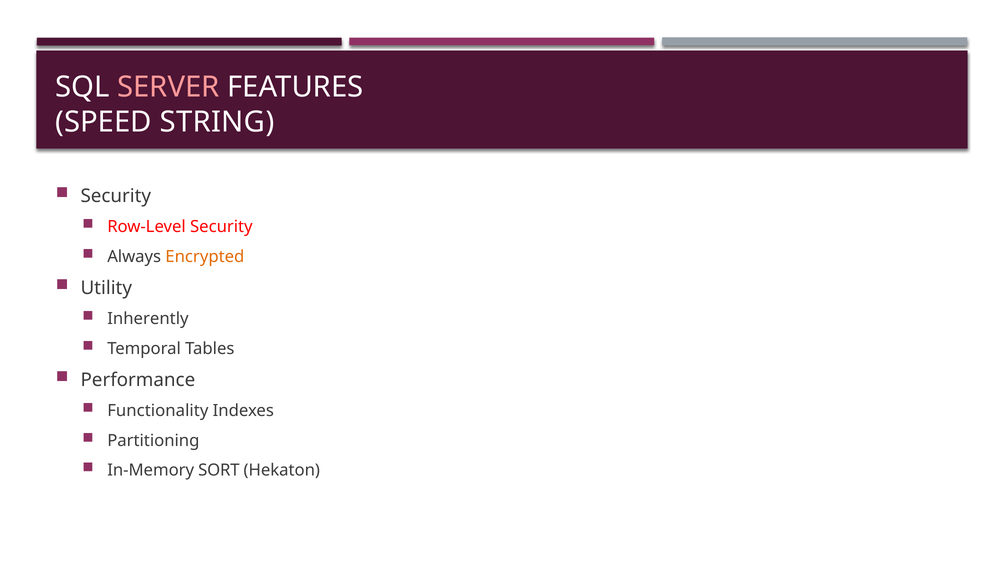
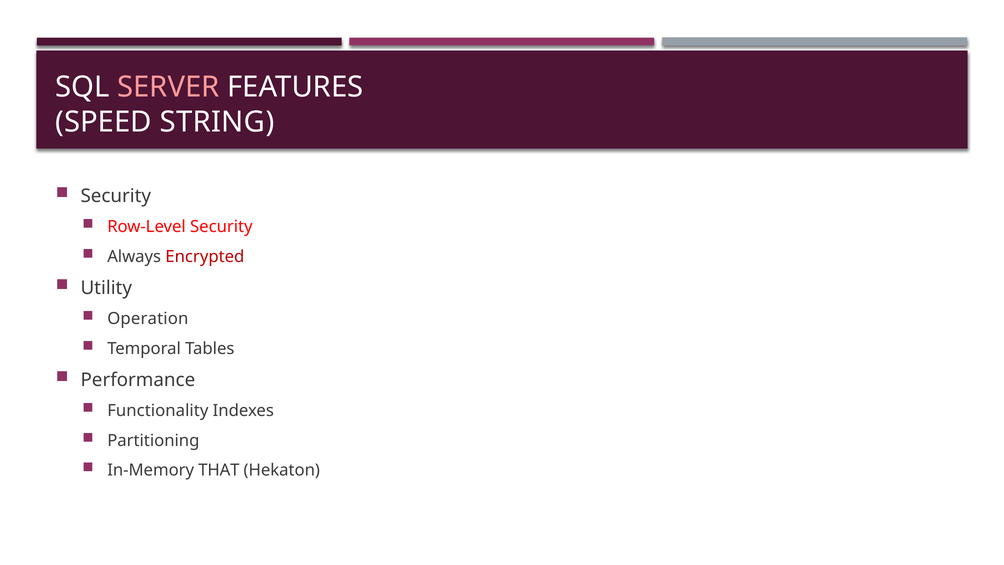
Encrypted colour: orange -> red
Inherently: Inherently -> Operation
SORT: SORT -> THAT
